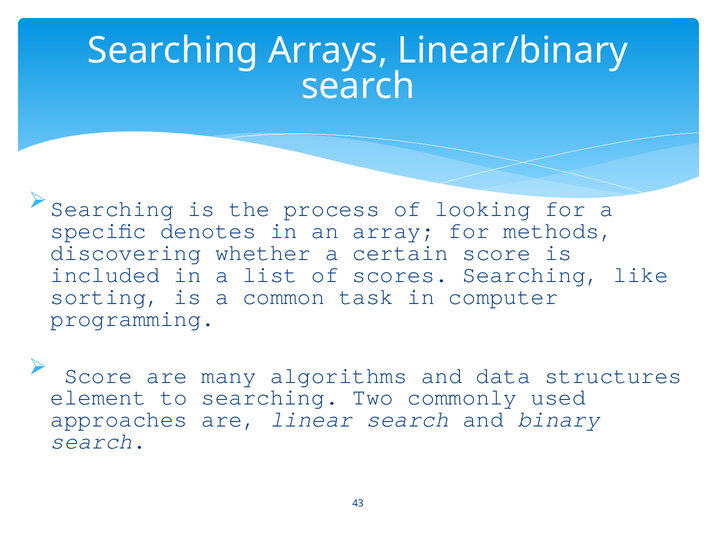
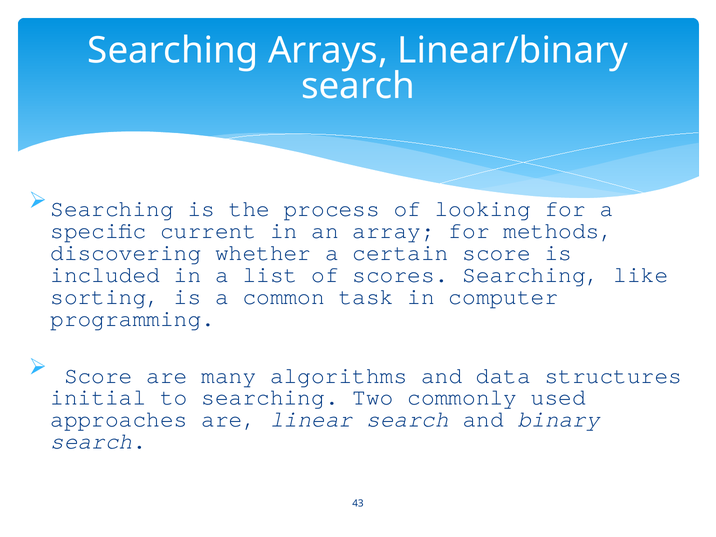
denotes: denotes -> current
element: element -> initial
